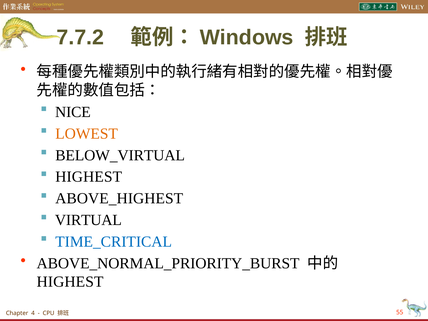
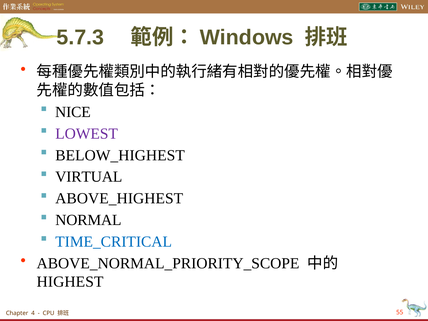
7.7.2: 7.7.2 -> 5.7.3
LOWEST colour: orange -> purple
BELOW_VIRTUAL: BELOW_VIRTUAL -> BELOW_HIGHEST
HIGHEST at (89, 177): HIGHEST -> VIRTUAL
VIRTUAL: VIRTUAL -> NORMAL
ABOVE_NORMAL_PRIORITY_BURST: ABOVE_NORMAL_PRIORITY_BURST -> ABOVE_NORMAL_PRIORITY_SCOPE
